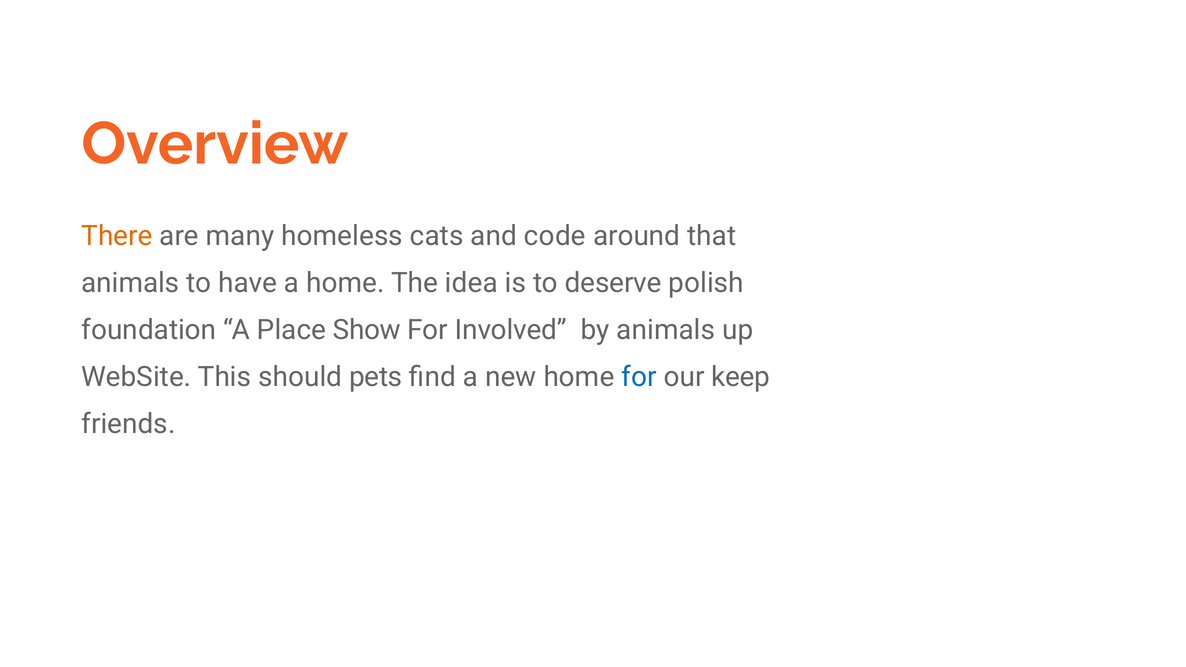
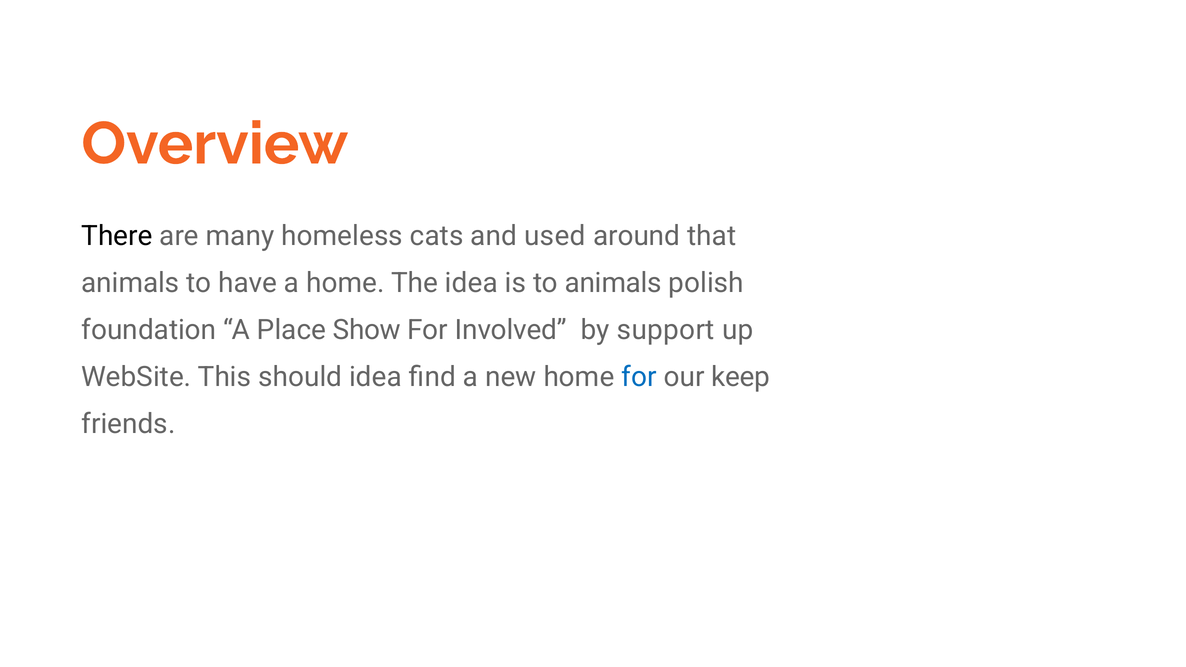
There colour: orange -> black
code: code -> used
to deserve: deserve -> animals
by animals: animals -> support
should pets: pets -> idea
